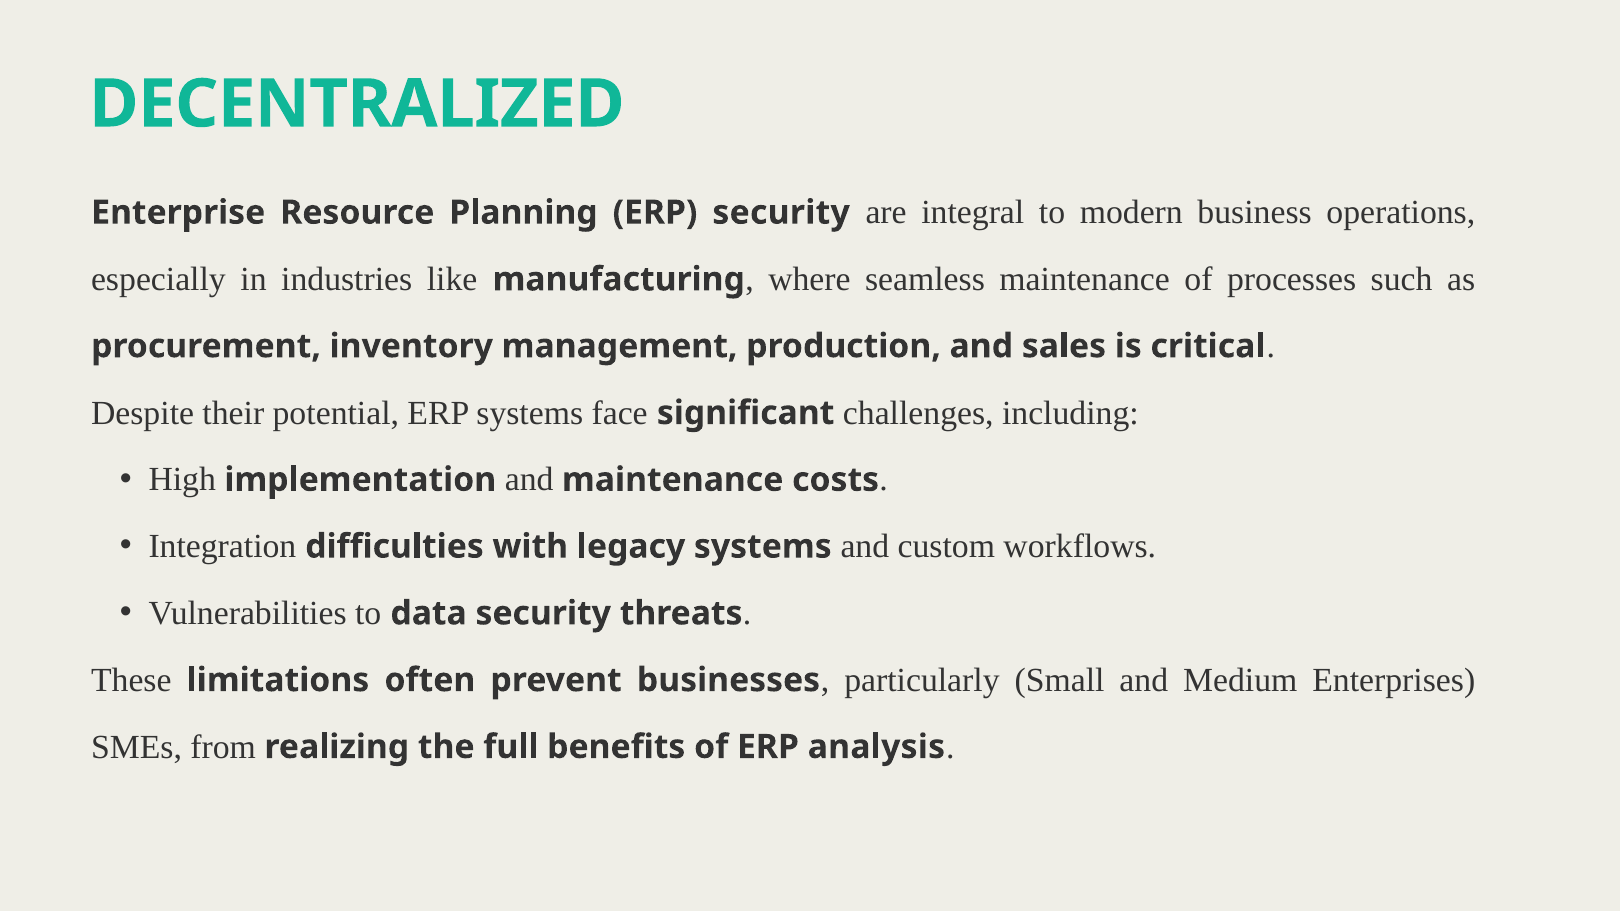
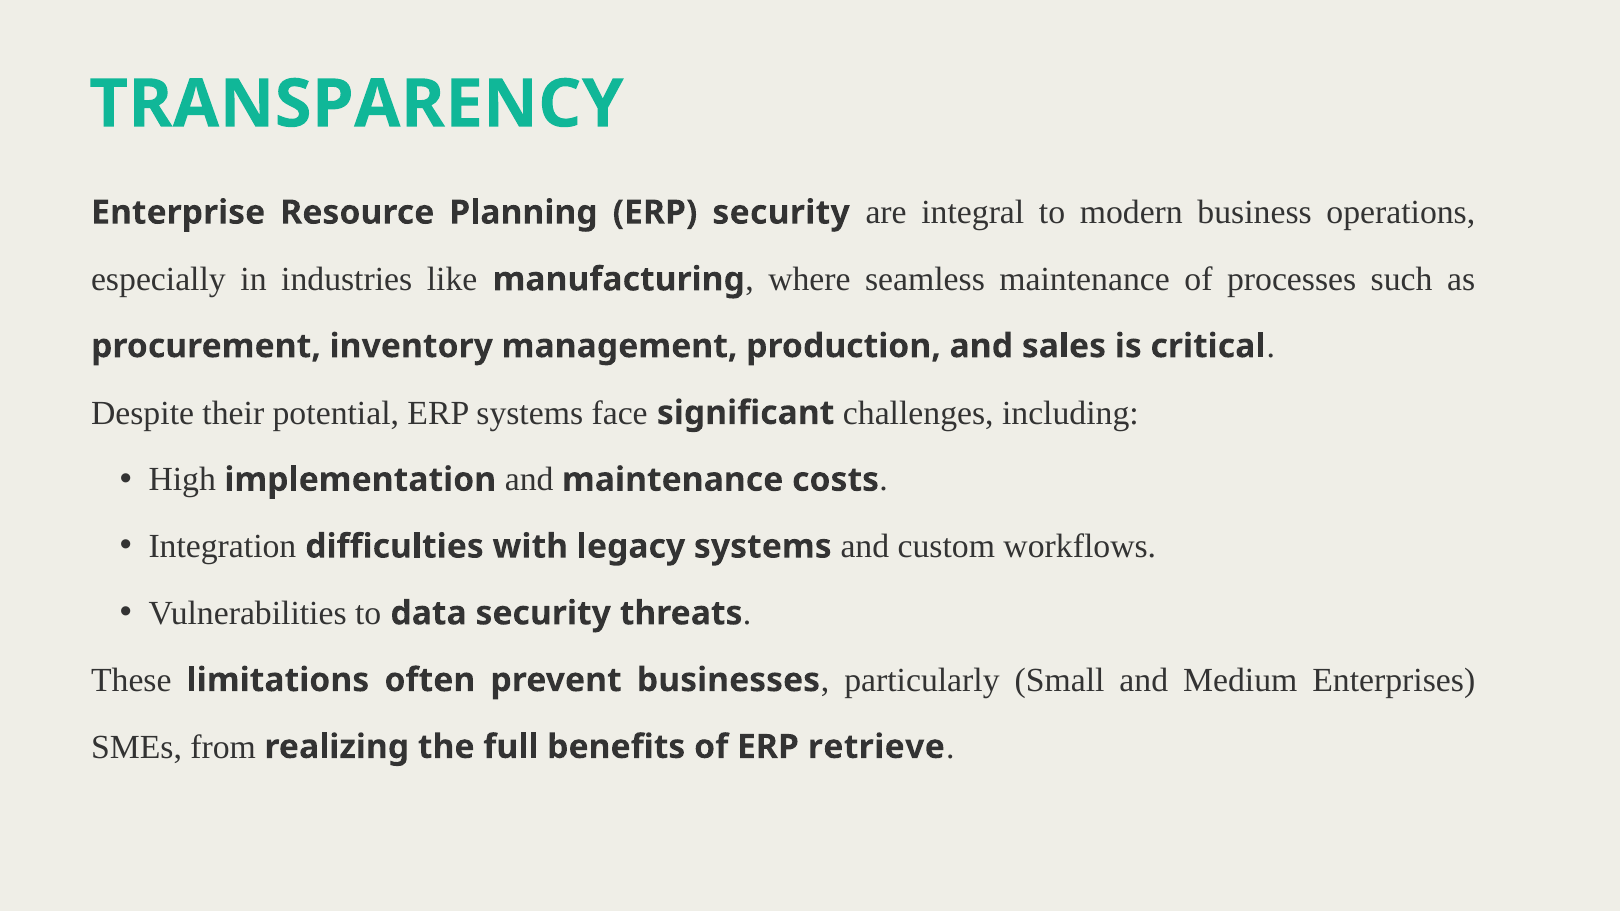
DECENTRALIZED: DECENTRALIZED -> TRANSPARENCY
analysis: analysis -> retrieve
